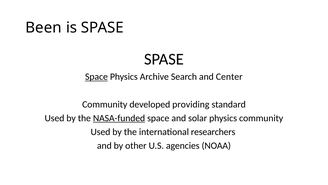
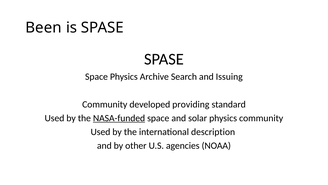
Space at (96, 77) underline: present -> none
Center: Center -> Issuing
researchers: researchers -> description
